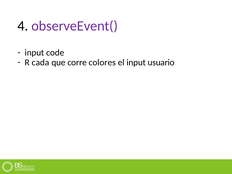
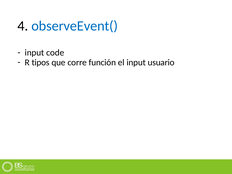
observeEvent( colour: purple -> blue
cada: cada -> tipos
colores: colores -> función
